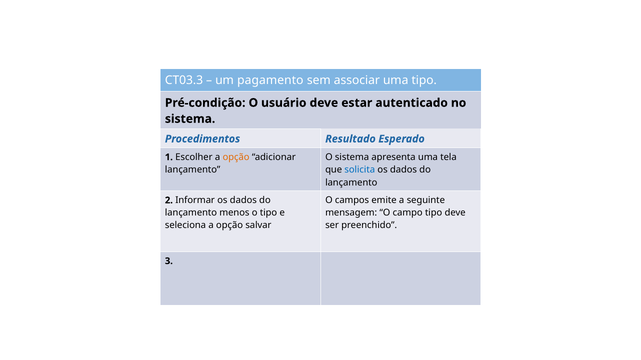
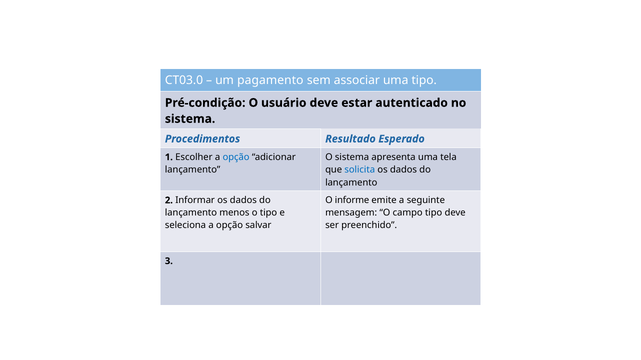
CT03.3: CT03.3 -> CT03.0
opção at (236, 157) colour: orange -> blue
campos: campos -> informe
